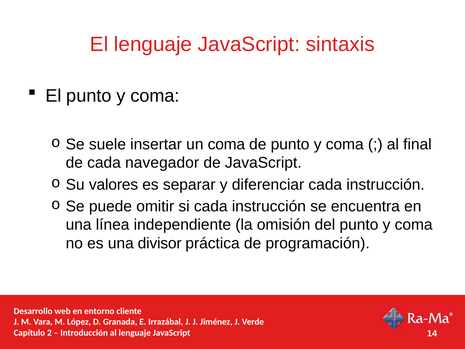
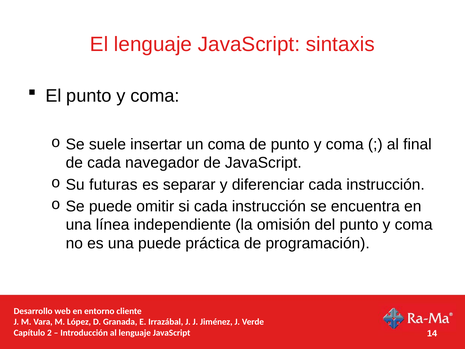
valores: valores -> futuras
una divisor: divisor -> puede
